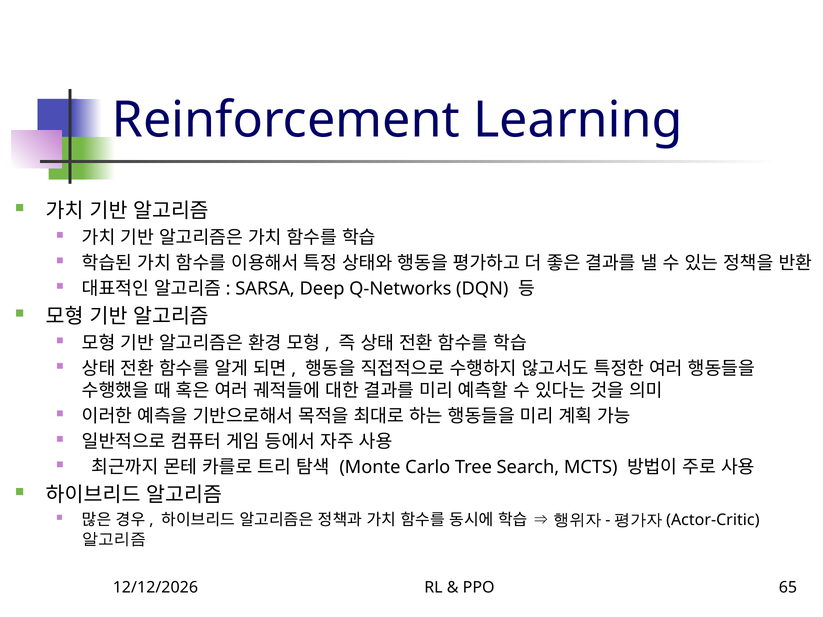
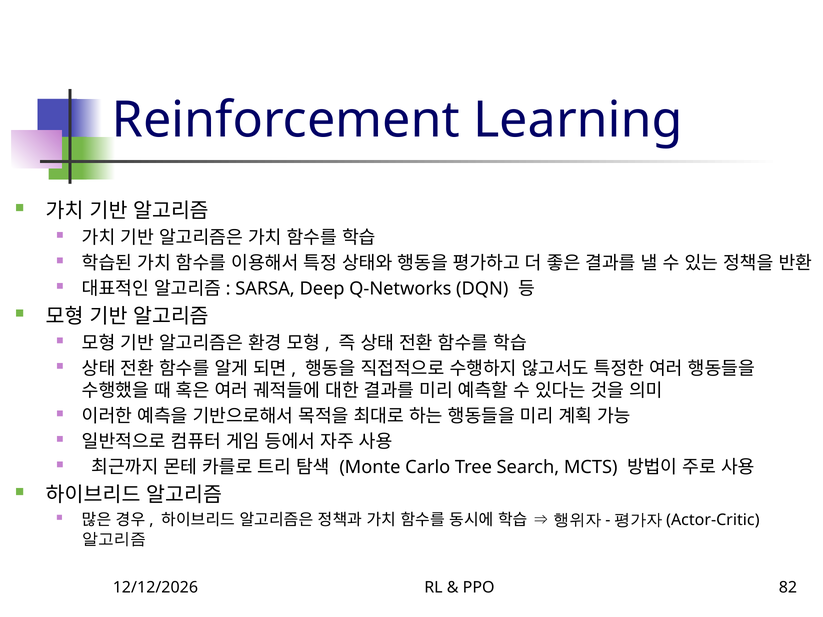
65: 65 -> 82
